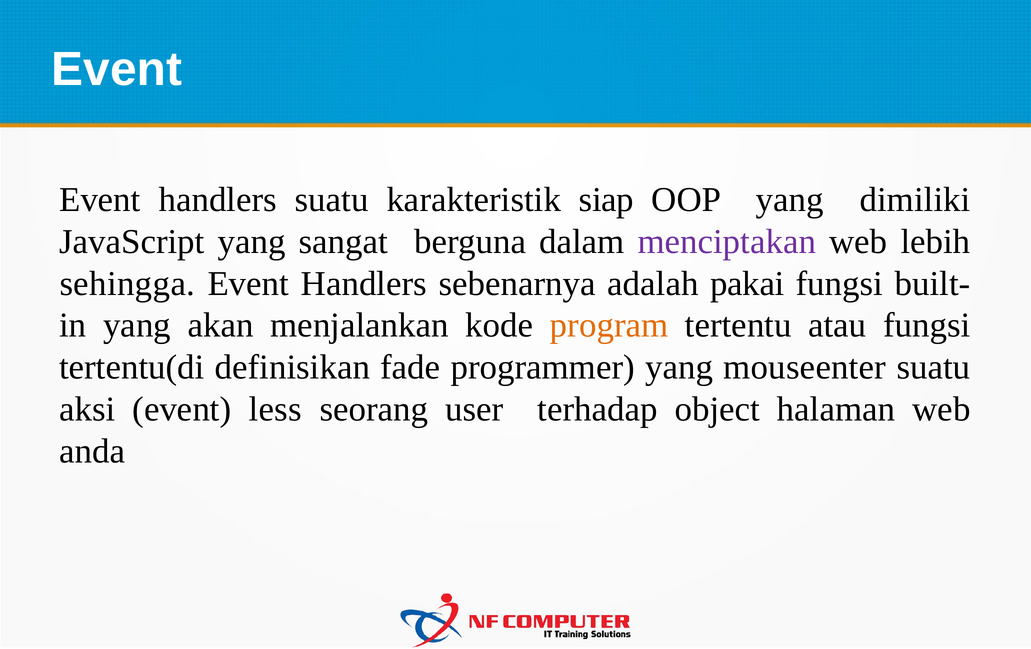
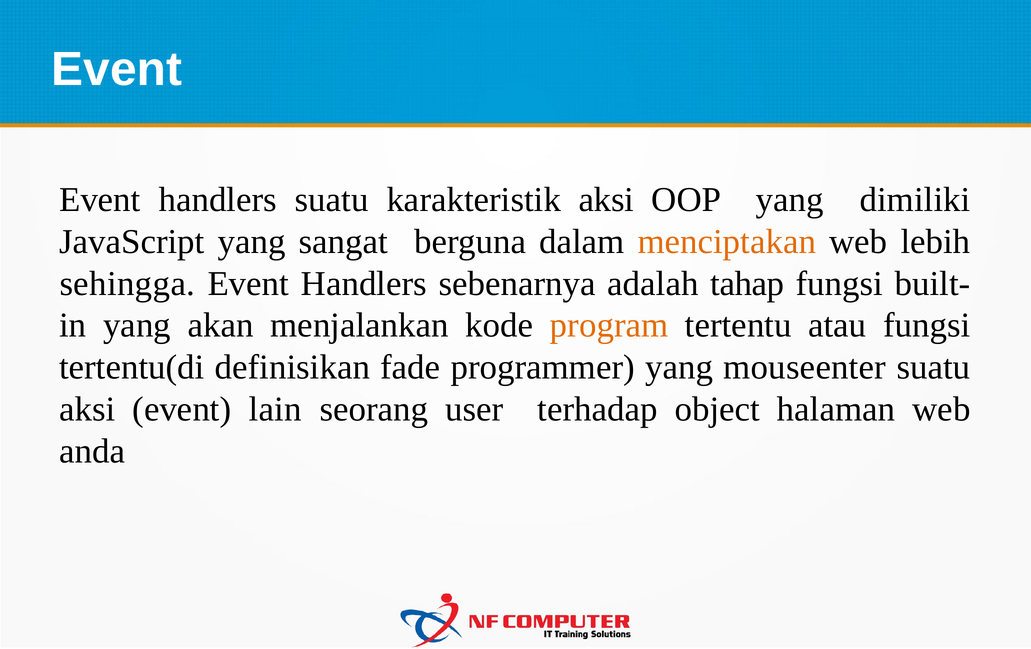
karakteristik siap: siap -> aksi
menciptakan colour: purple -> orange
pakai: pakai -> tahap
less: less -> lain
